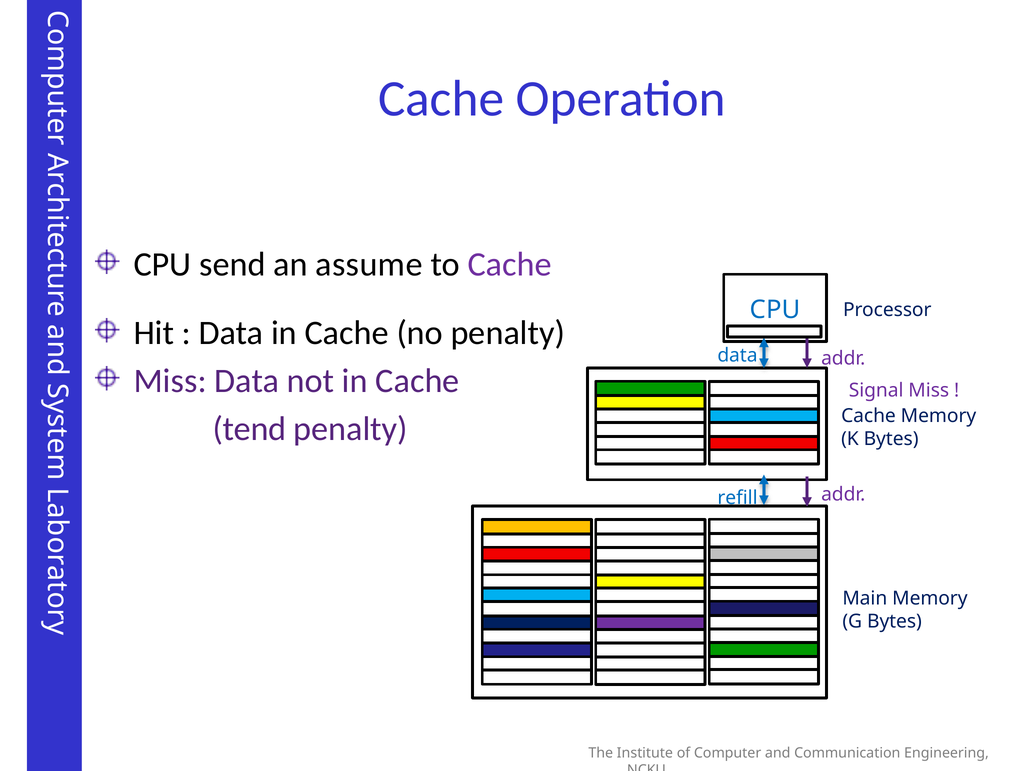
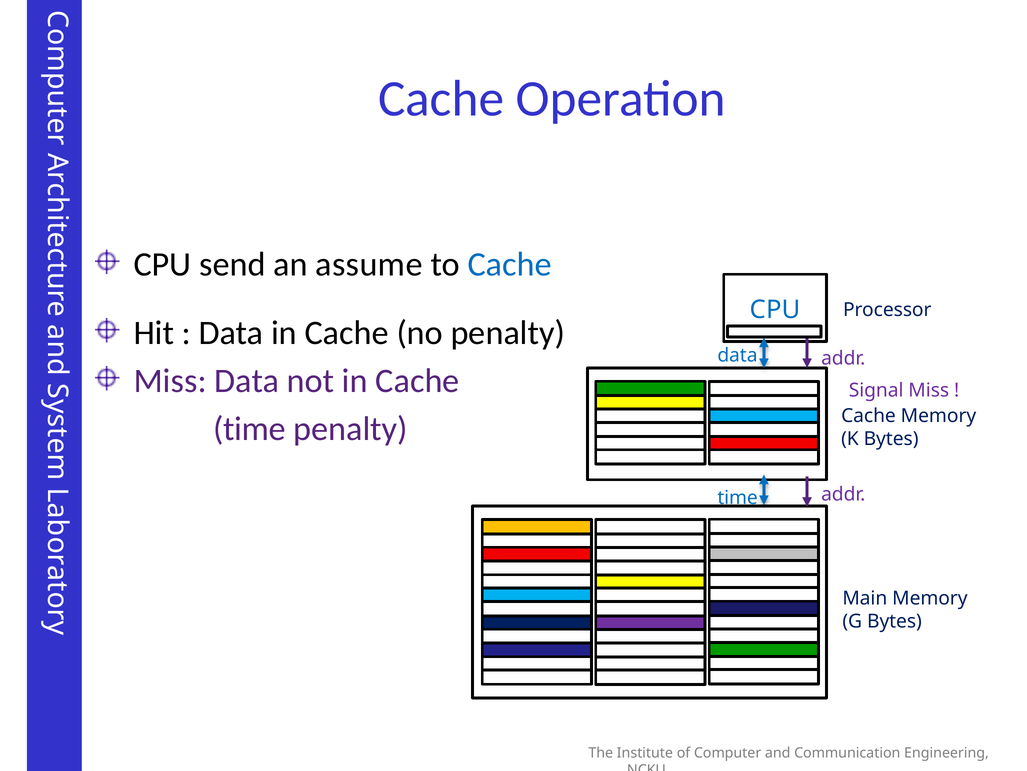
Cache at (510, 264) colour: purple -> blue
tend at (250, 428): tend -> time
refill at (738, 497): refill -> time
